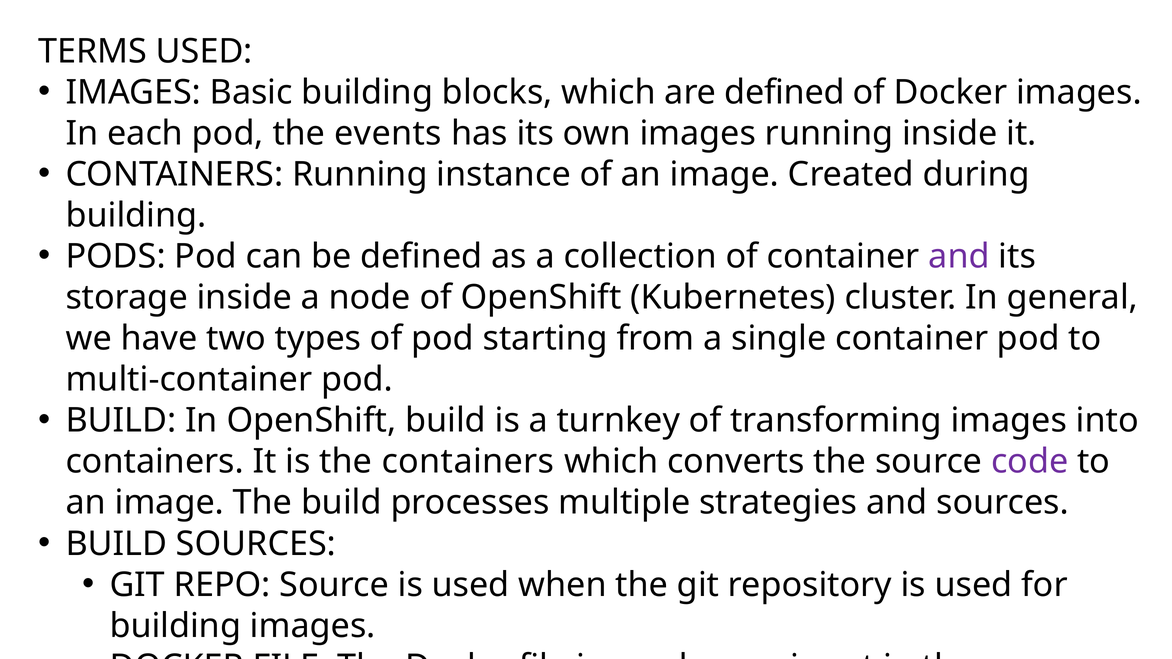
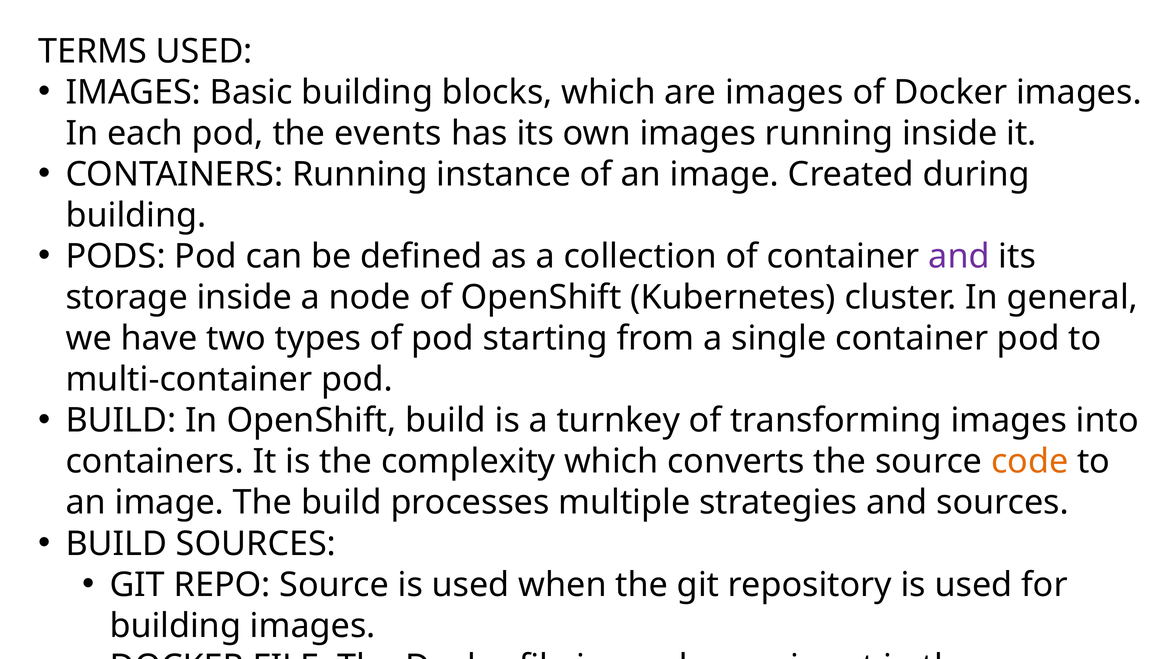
are defined: defined -> images
the containers: containers -> complexity
code colour: purple -> orange
